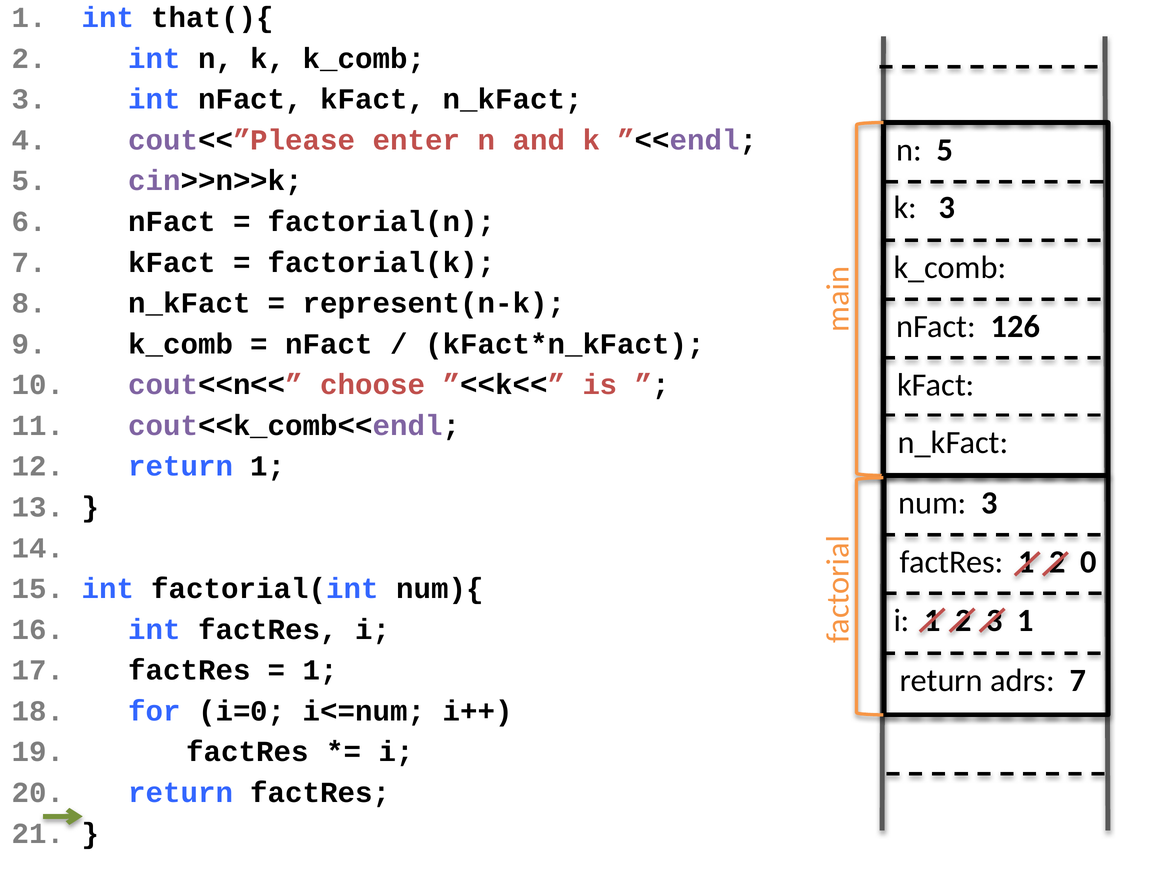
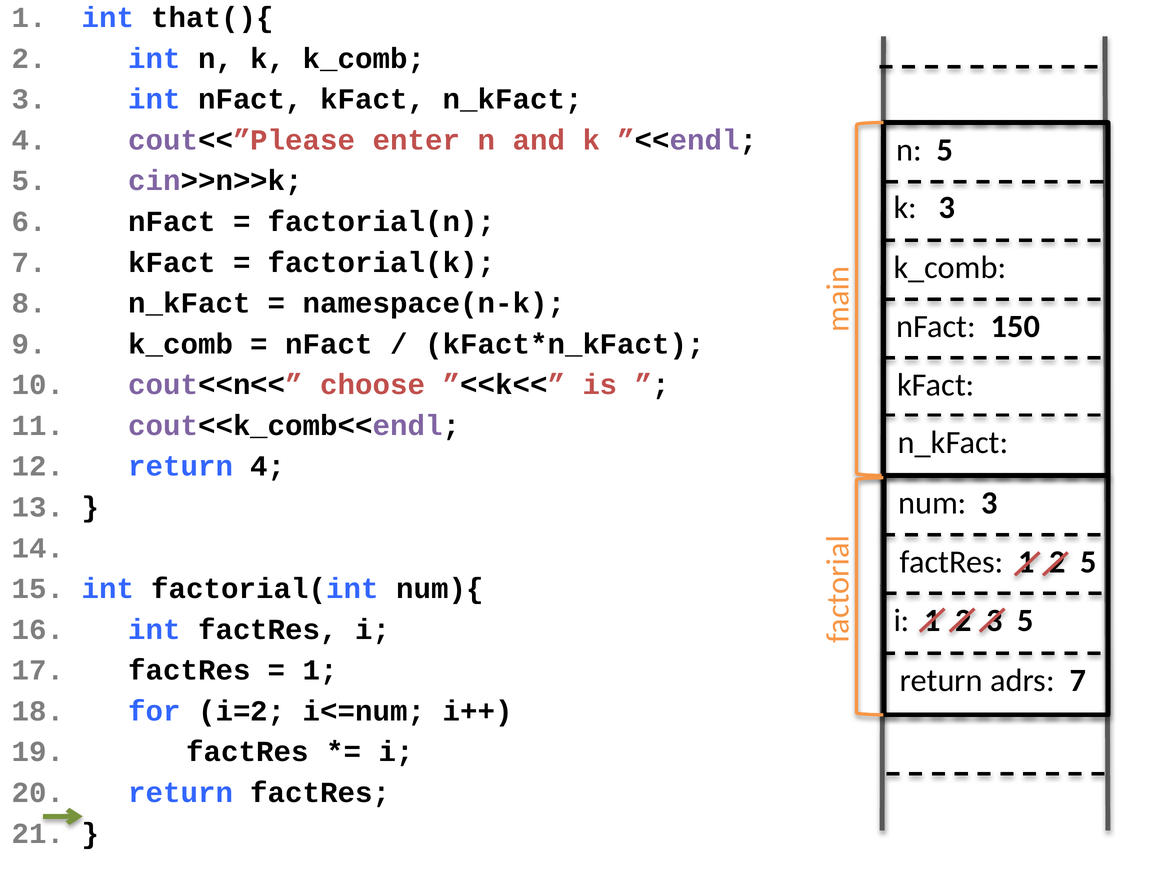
represent(n-k: represent(n-k -> namespace(n-k
126: 126 -> 150
return 1: 1 -> 4
0 at (1089, 562): 0 -> 5
1 at (1026, 621): 1 -> 5
i=0: i=0 -> i=2
